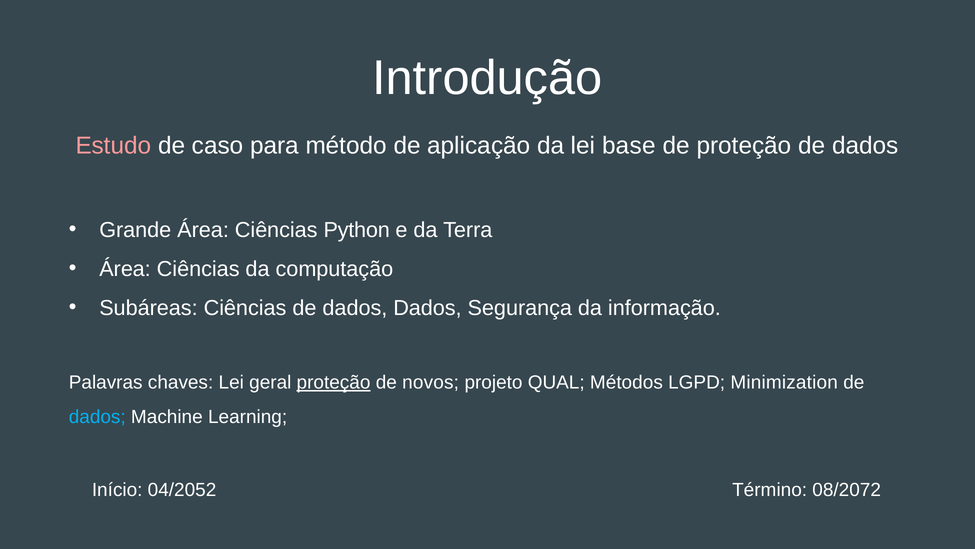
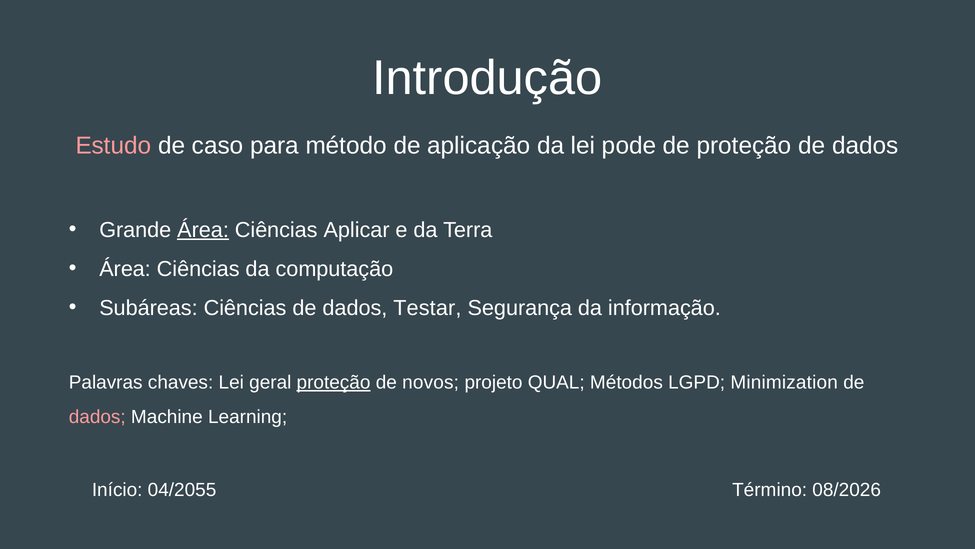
base: base -> pode
Área at (203, 230) underline: none -> present
Python: Python -> Aplicar
dados Dados: Dados -> Testar
dados at (97, 416) colour: light blue -> pink
04/2052: 04/2052 -> 04/2055
08/2072: 08/2072 -> 08/2026
